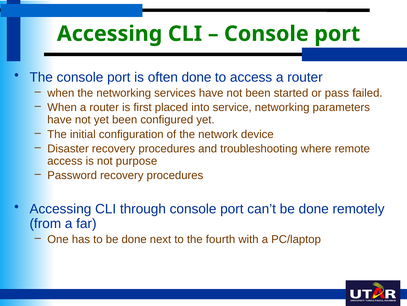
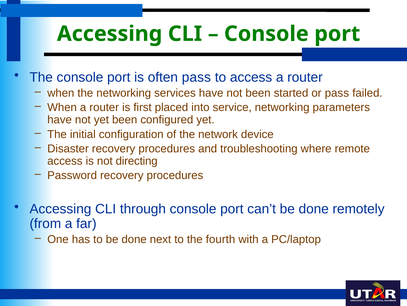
often done: done -> pass
purpose: purpose -> directing
